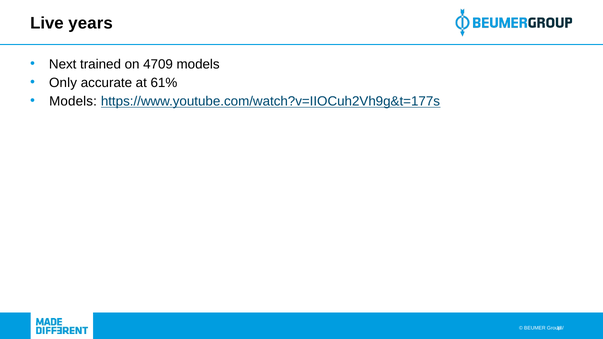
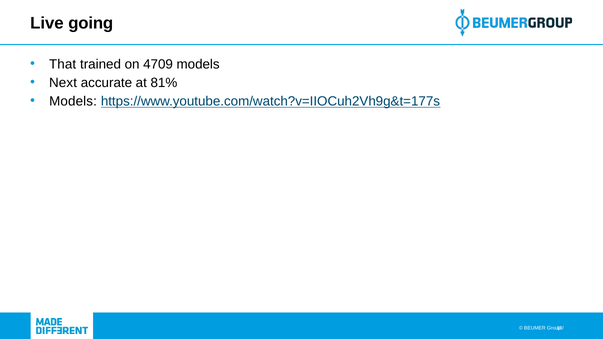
years: years -> going
Next: Next -> That
Only: Only -> Next
61%: 61% -> 81%
